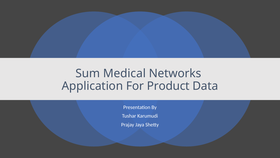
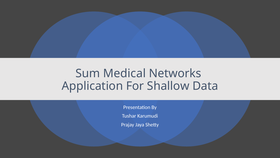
Product: Product -> Shallow
